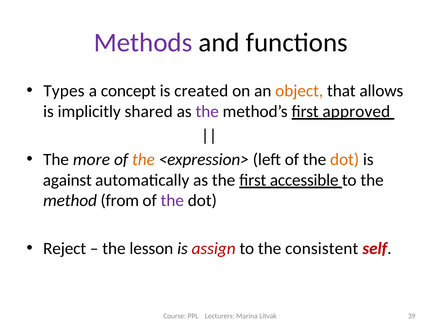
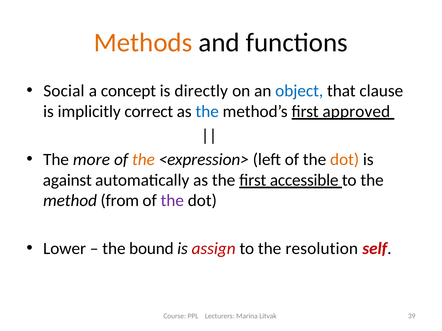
Methods colour: purple -> orange
Types: Types -> Social
created: created -> directly
object colour: orange -> blue
allows: allows -> clause
shared: shared -> correct
the at (207, 112) colour: purple -> blue
Reject: Reject -> Lower
lesson: lesson -> bound
consistent: consistent -> resolution
